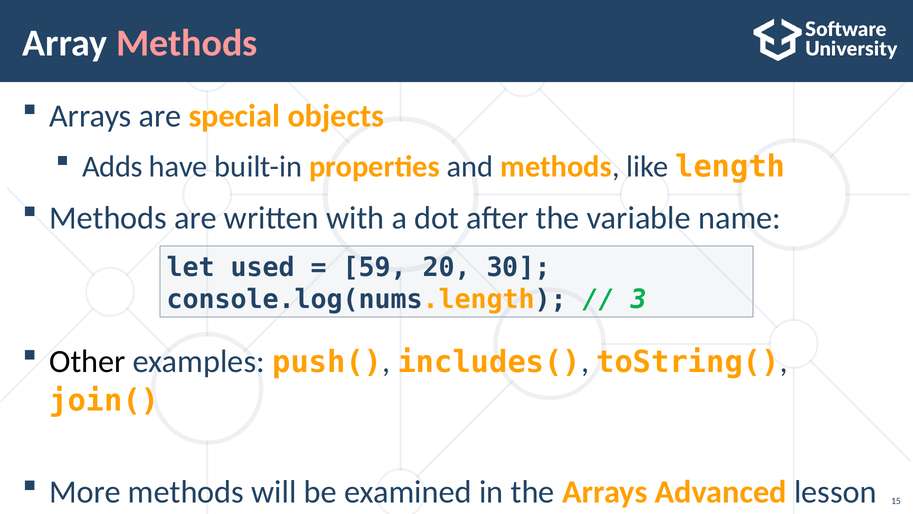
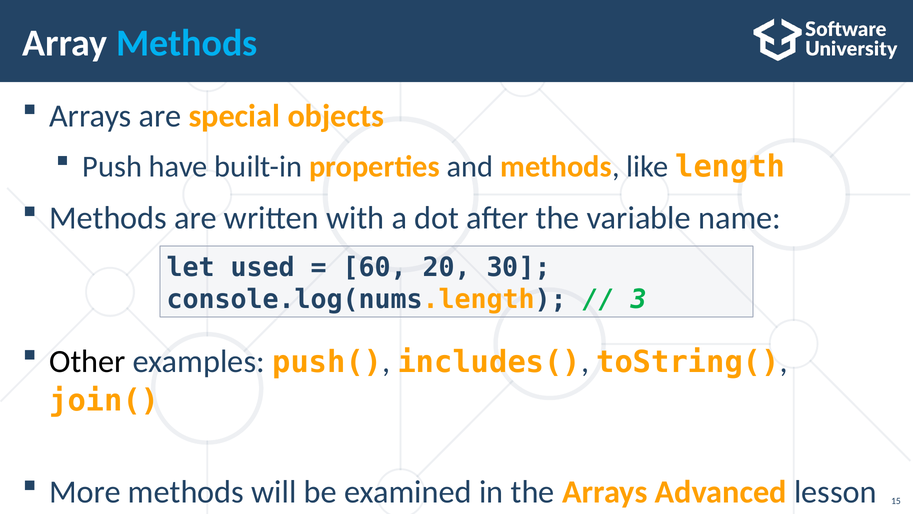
Methods at (187, 43) colour: pink -> light blue
Adds: Adds -> Push
59: 59 -> 60
